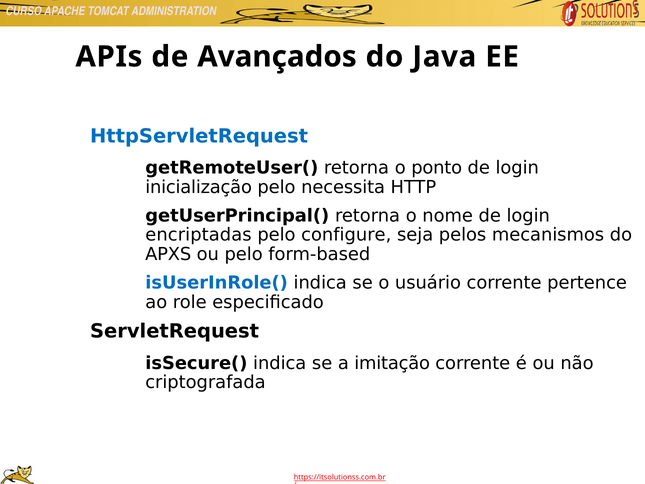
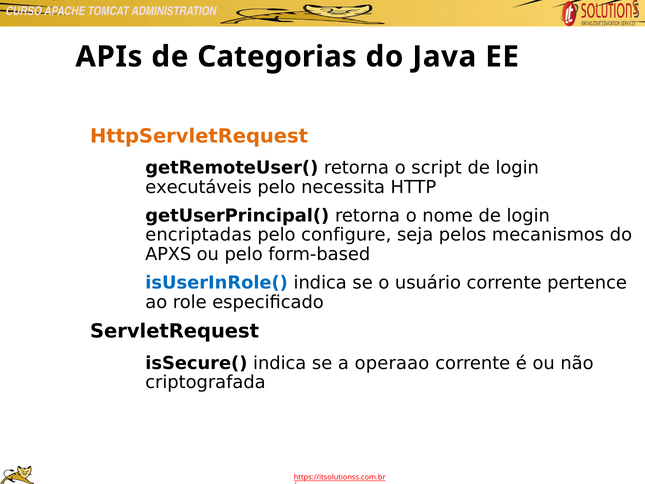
Avançados: Avançados -> Categorias
HttpServletRequest colour: blue -> orange
ponto: ponto -> script
inicialização: inicialização -> executáveis
imitação: imitação -> operaao
